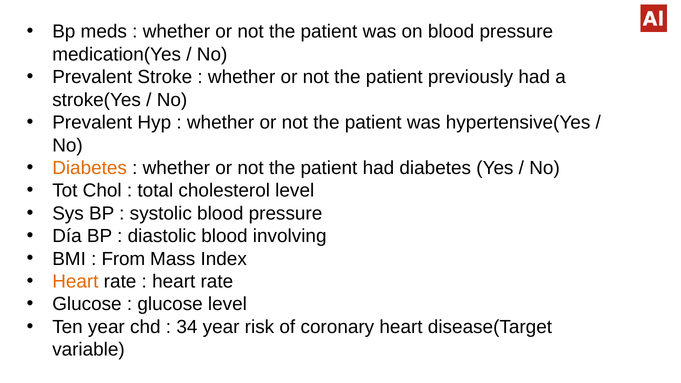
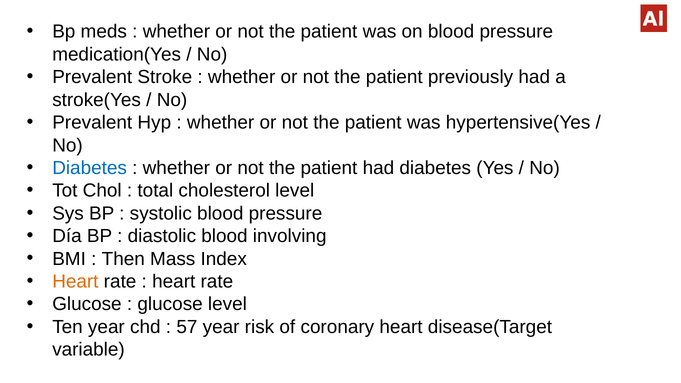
Diabetes at (90, 168) colour: orange -> blue
From: From -> Then
34: 34 -> 57
